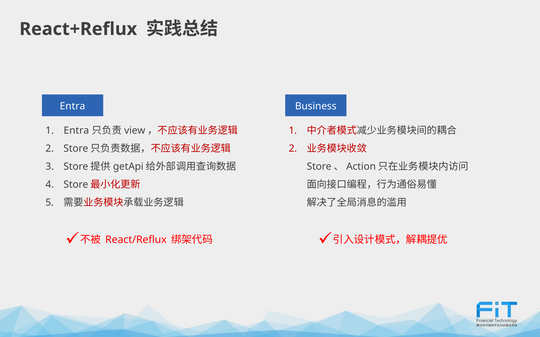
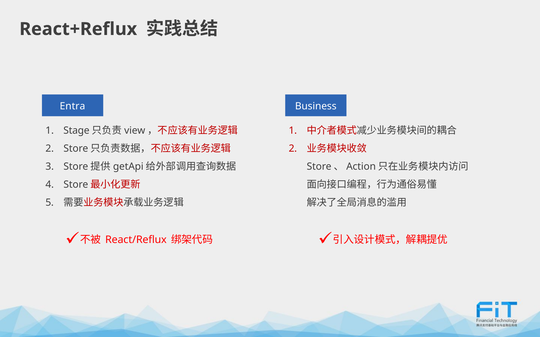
Entra at (76, 131): Entra -> Stage
